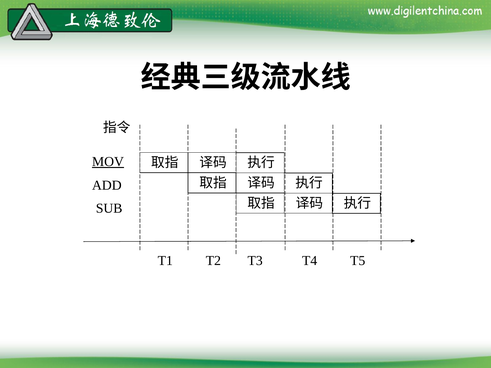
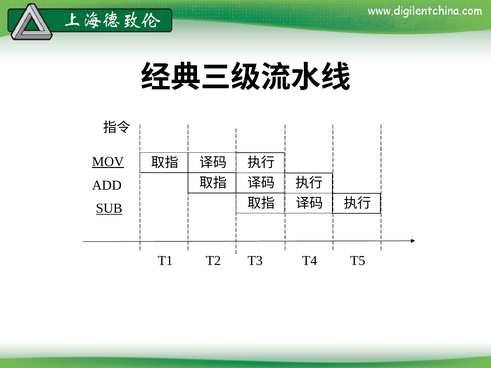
SUB underline: none -> present
